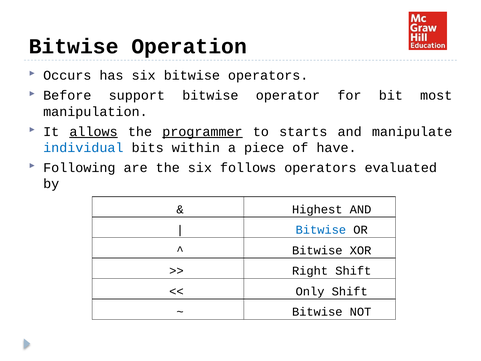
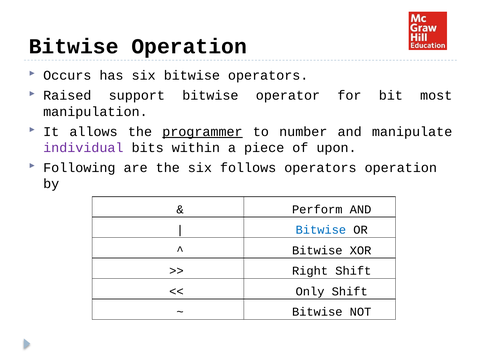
Before: Before -> Raised
allows underline: present -> none
starts: starts -> number
individual colour: blue -> purple
have: have -> upon
operators evaluated: evaluated -> operation
Highest: Highest -> Perform
